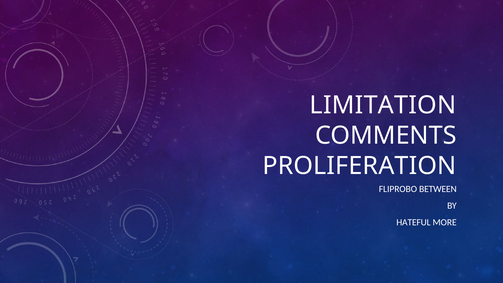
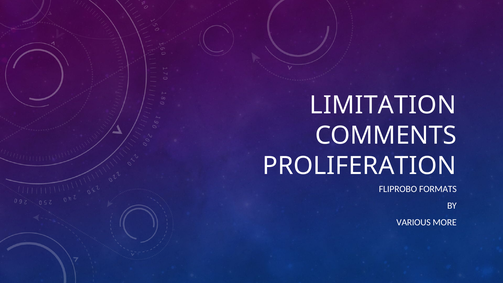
BETWEEN: BETWEEN -> FORMATS
HATEFUL: HATEFUL -> VARIOUS
